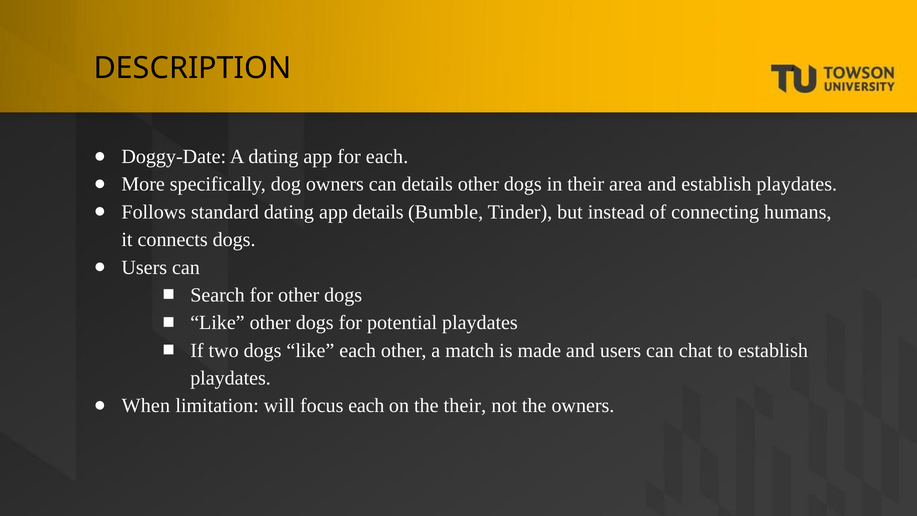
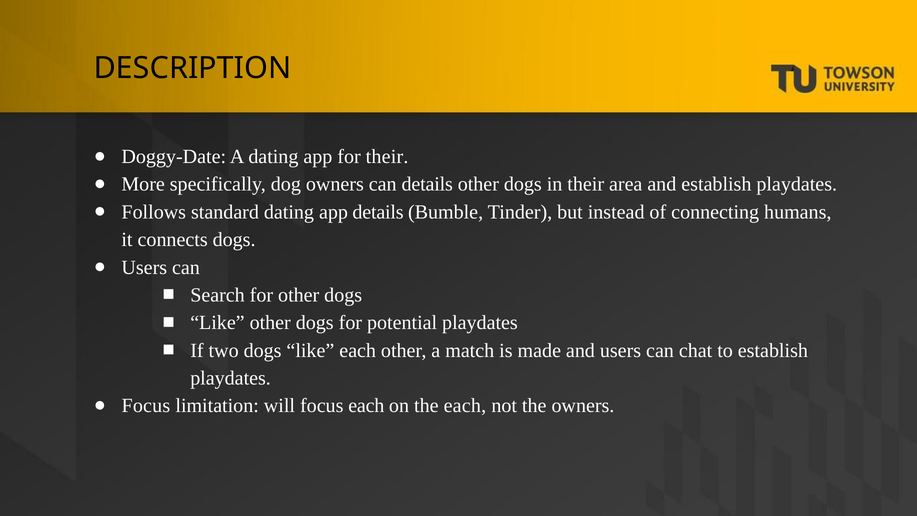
for each: each -> their
When at (146, 406): When -> Focus
the their: their -> each
